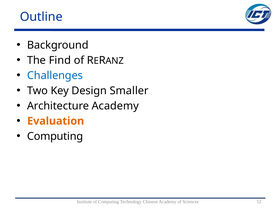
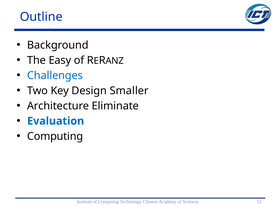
Find: Find -> Easy
Architecture Academy: Academy -> Eliminate
Evaluation colour: orange -> blue
